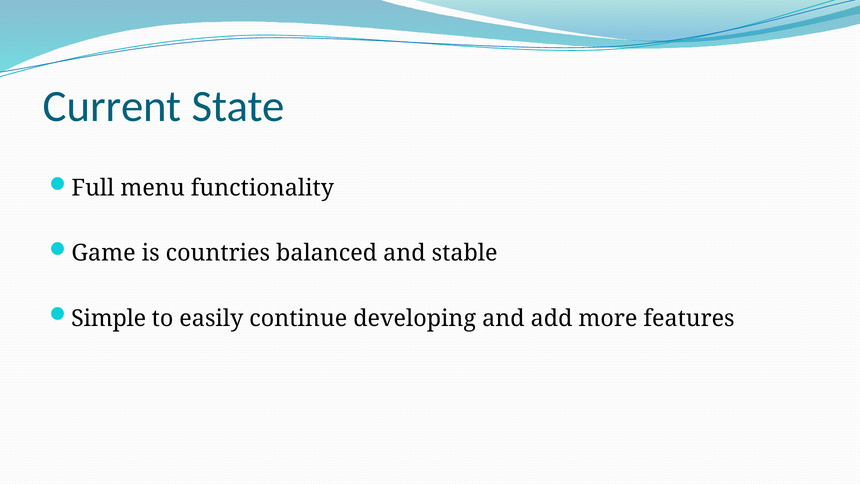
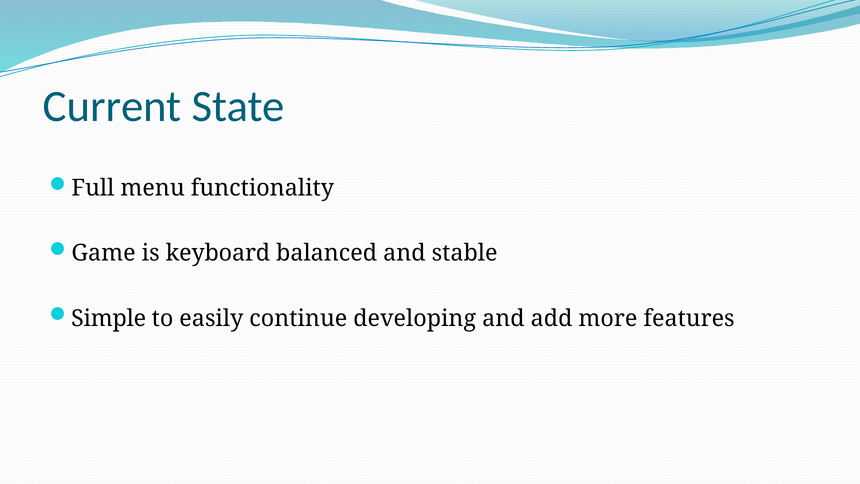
countries: countries -> keyboard
